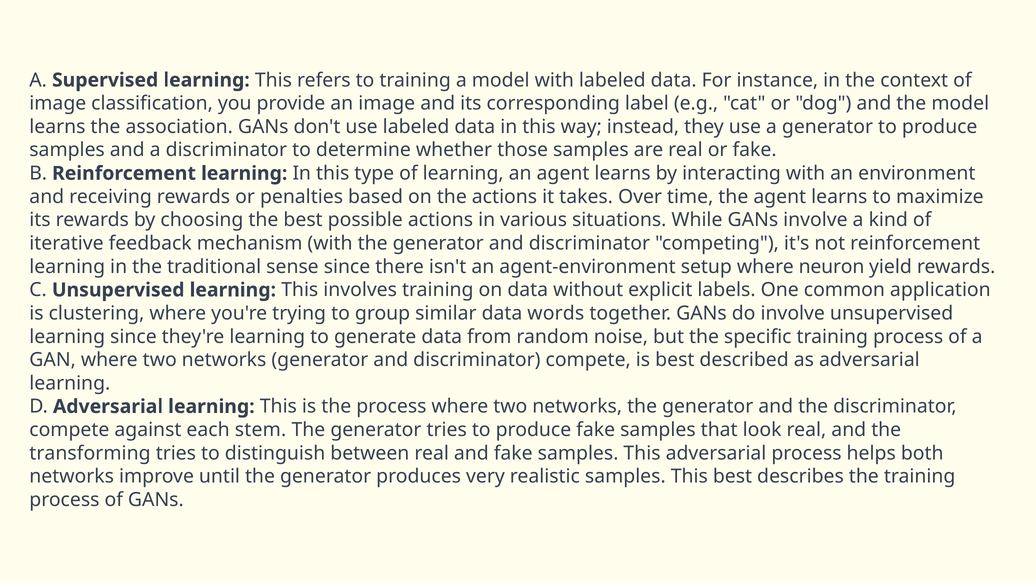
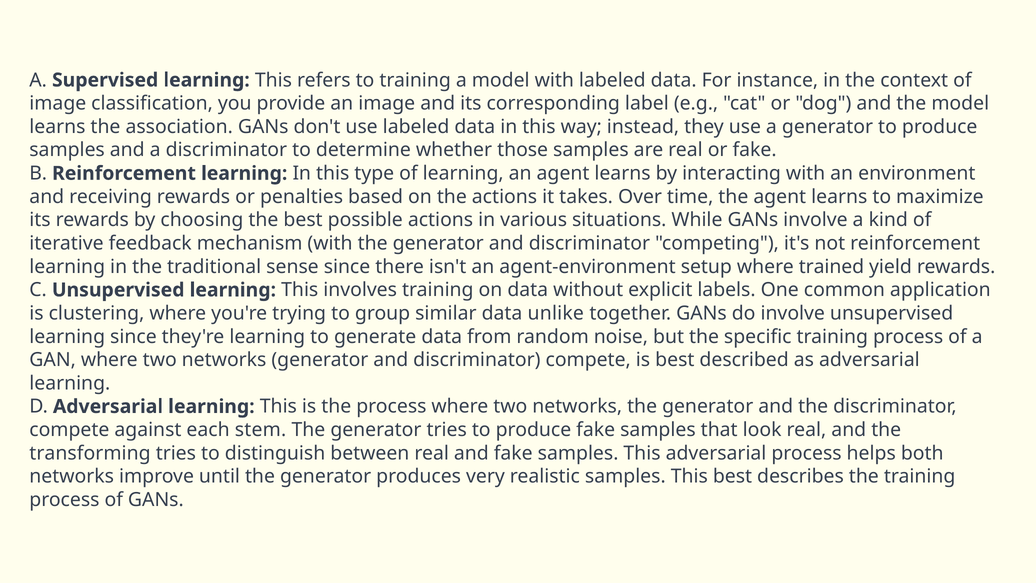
neuron: neuron -> trained
words: words -> unlike
